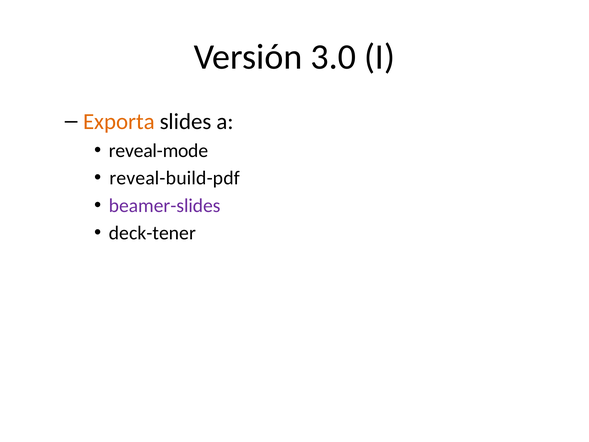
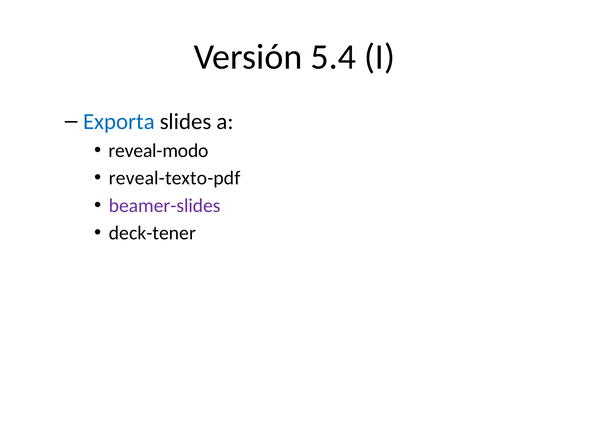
3.0: 3.0 -> 5.4
Exporta colour: orange -> blue
reveal-mode: reveal-mode -> reveal-modo
reveal-build-pdf: reveal-build-pdf -> reveal-texto-pdf
